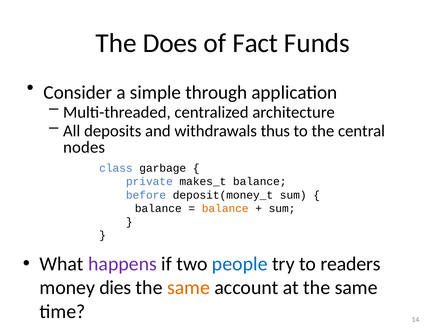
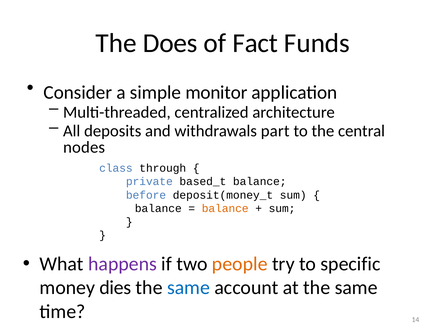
through: through -> monitor
thus: thus -> part
garbage: garbage -> through
makes_t: makes_t -> based_t
people colour: blue -> orange
readers: readers -> specific
same at (189, 287) colour: orange -> blue
